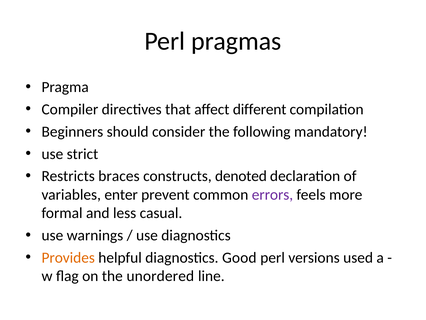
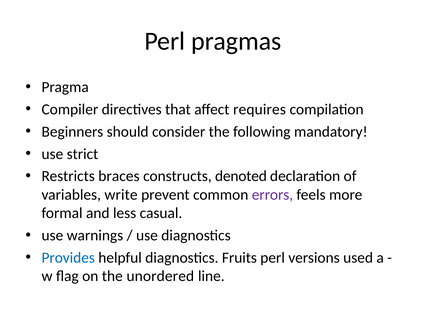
different: different -> requires
enter: enter -> write
Provides colour: orange -> blue
Good: Good -> Fruits
